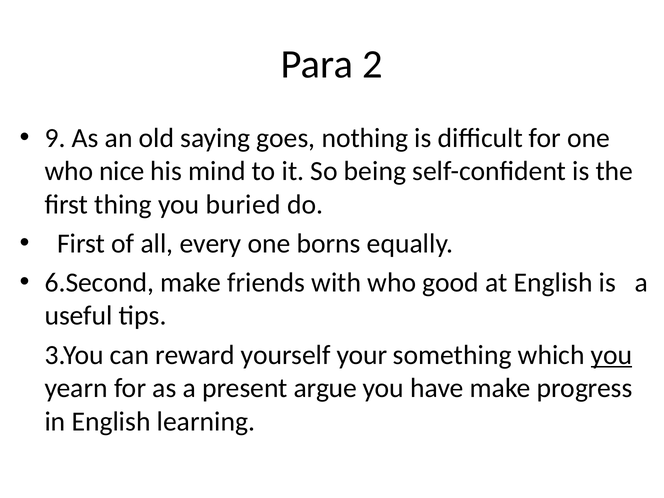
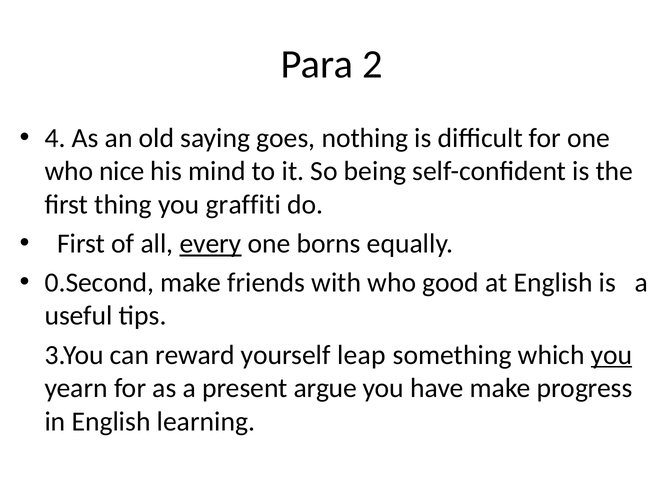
9: 9 -> 4
buried: buried -> graffiti
every underline: none -> present
6.Second: 6.Second -> 0.Second
your: your -> leap
